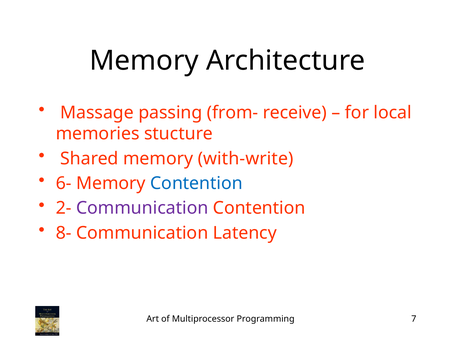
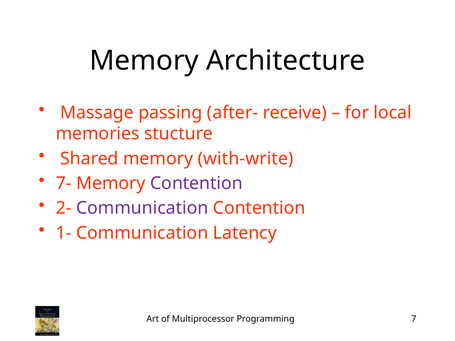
from-: from- -> after-
6-: 6- -> 7-
Contention at (196, 183) colour: blue -> purple
8-: 8- -> 1-
